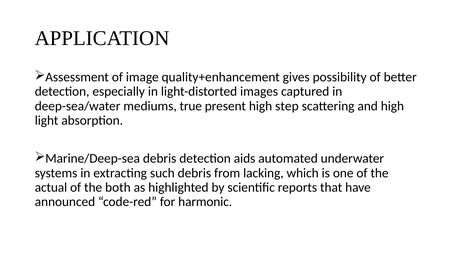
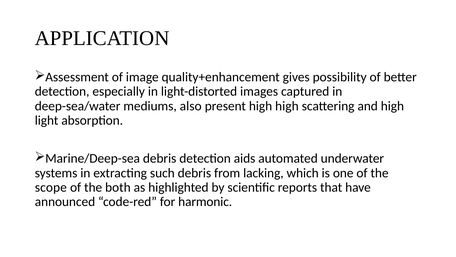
true: true -> also
high step: step -> high
actual: actual -> scope
